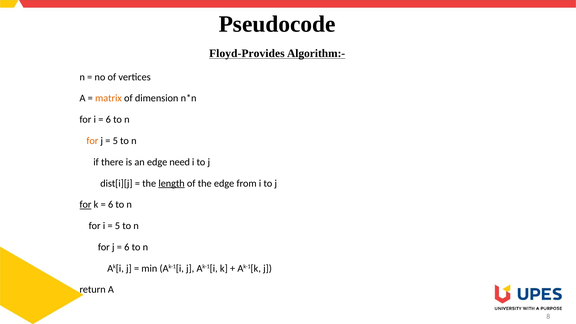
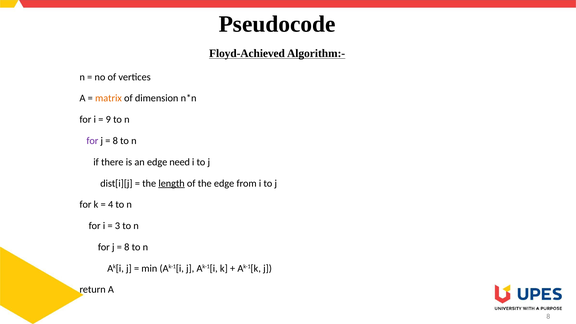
Floyd-Provides: Floyd-Provides -> Floyd-Achieved
6 at (108, 120): 6 -> 9
for at (92, 141) colour: orange -> purple
5 at (115, 141): 5 -> 8
for at (85, 205) underline: present -> none
6 at (111, 205): 6 -> 4
5 at (117, 226): 5 -> 3
6 at (127, 247): 6 -> 8
